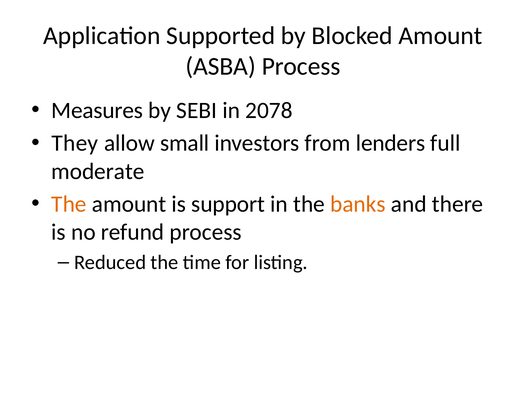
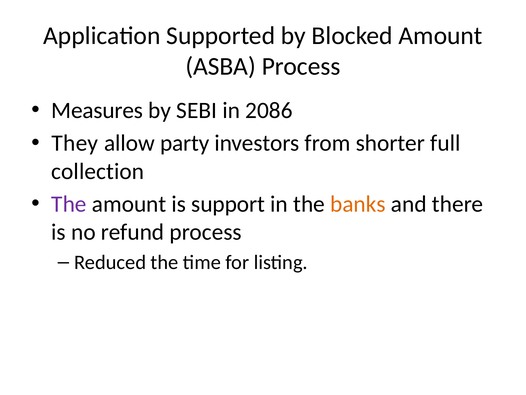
2078: 2078 -> 2086
small: small -> party
lenders: lenders -> shorter
moderate: moderate -> collection
The at (69, 204) colour: orange -> purple
